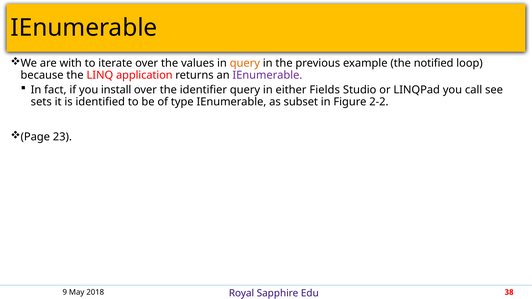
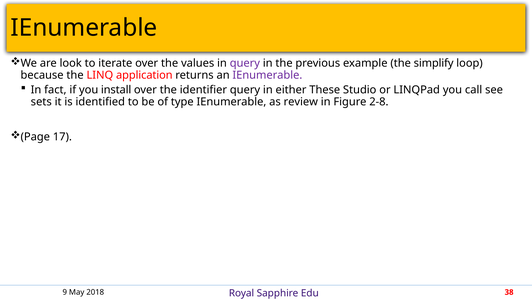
with: with -> look
query at (245, 63) colour: orange -> purple
notified: notified -> simplify
Fields: Fields -> These
subset: subset -> review
2-2: 2-2 -> 2-8
23: 23 -> 17
